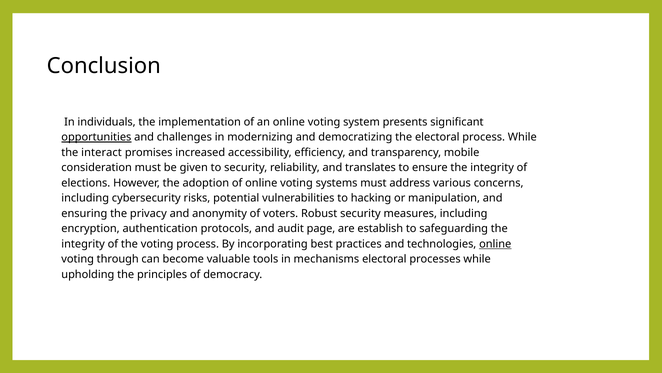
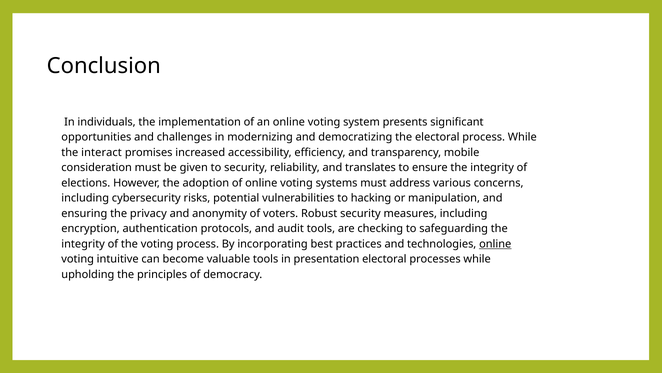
opportunities underline: present -> none
audit page: page -> tools
establish: establish -> checking
through: through -> intuitive
mechanisms: mechanisms -> presentation
